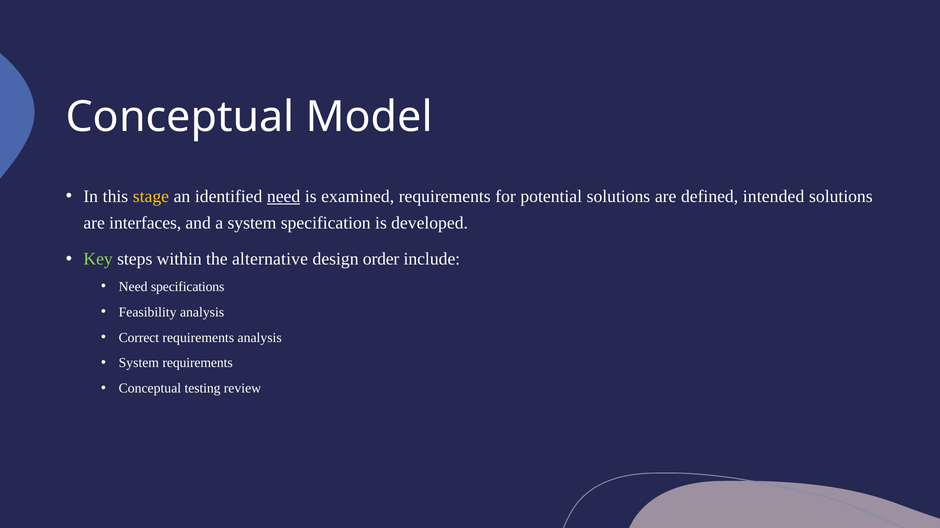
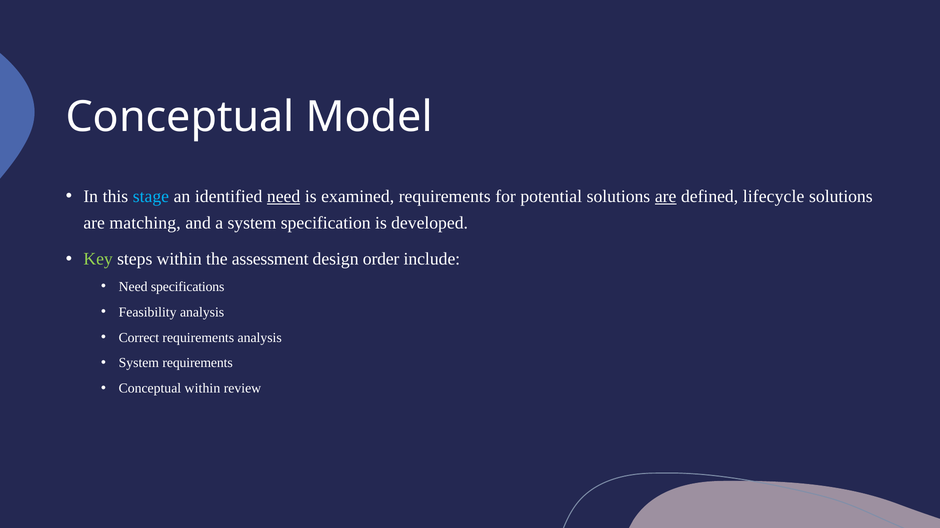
stage colour: yellow -> light blue
are at (666, 197) underline: none -> present
intended: intended -> lifecycle
interfaces: interfaces -> matching
alternative: alternative -> assessment
Conceptual testing: testing -> within
